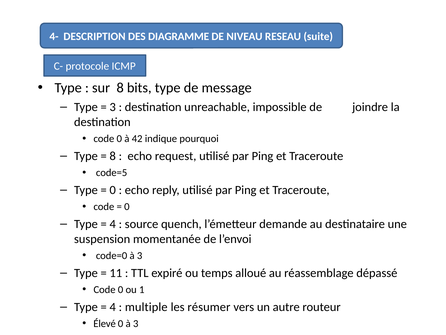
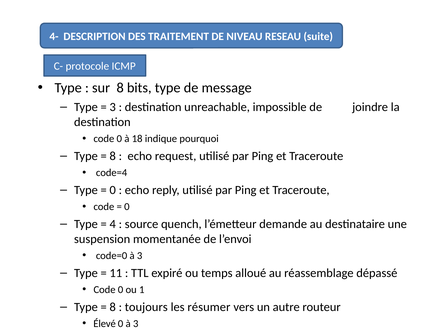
DIAGRAMME: DIAGRAMME -> TRAITEMENT
42: 42 -> 18
code=5: code=5 -> code=4
4 at (113, 307): 4 -> 8
multiple: multiple -> toujours
